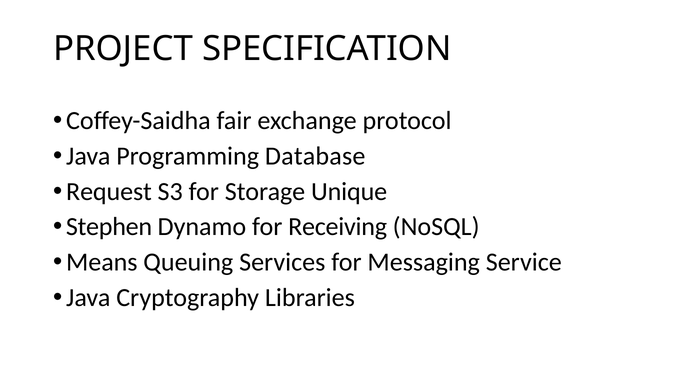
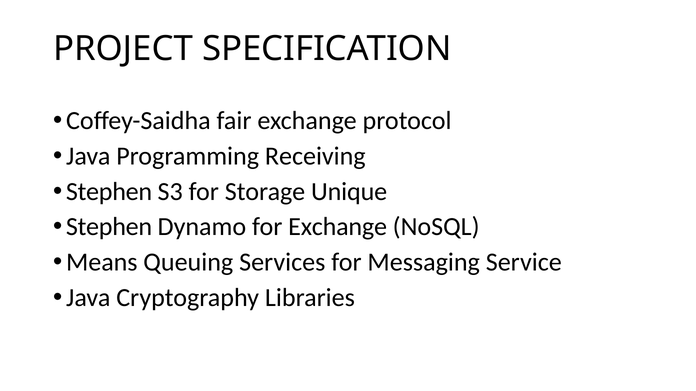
Database: Database -> Receiving
Request at (109, 192): Request -> Stephen
for Receiving: Receiving -> Exchange
